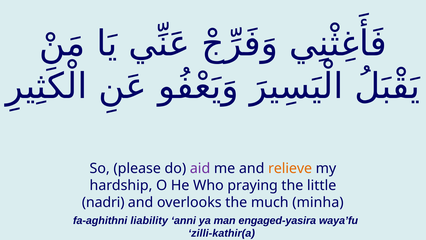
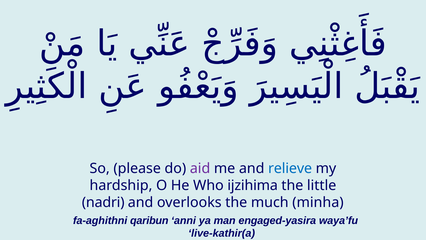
relieve colour: orange -> blue
praying: praying -> ijzihima
liability: liability -> qaribun
zilli-kathir(a: zilli-kathir(a -> live-kathir(a
